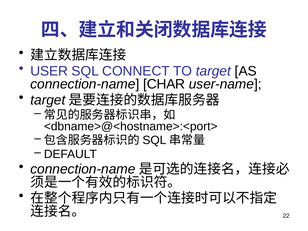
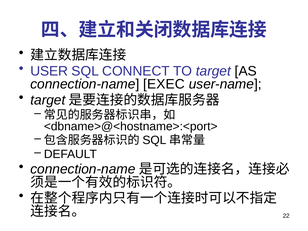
CHAR: CHAR -> EXEC
